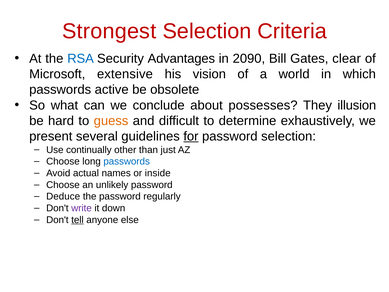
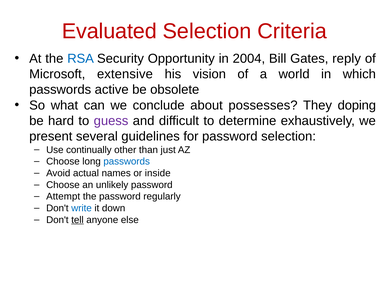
Strongest: Strongest -> Evaluated
Advantages: Advantages -> Opportunity
2090: 2090 -> 2004
clear: clear -> reply
illusion: illusion -> doping
guess colour: orange -> purple
for underline: present -> none
Deduce: Deduce -> Attempt
write colour: purple -> blue
